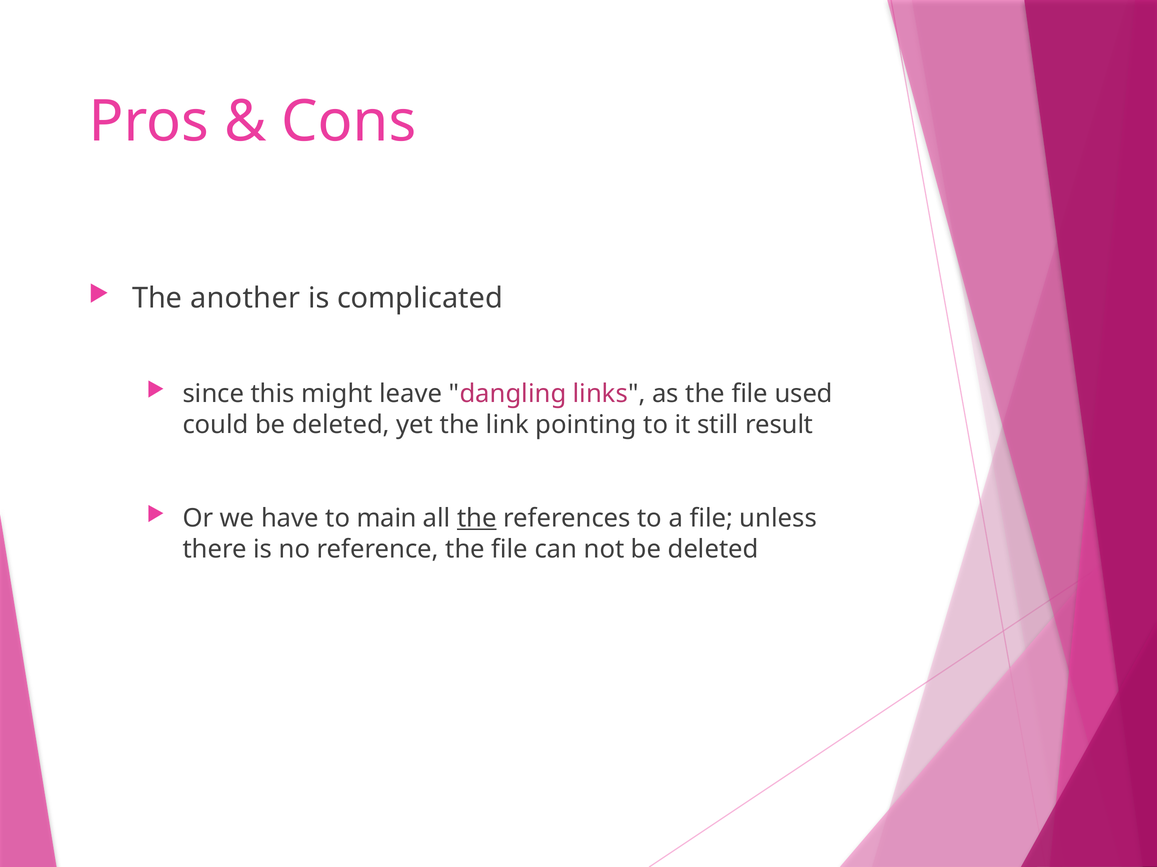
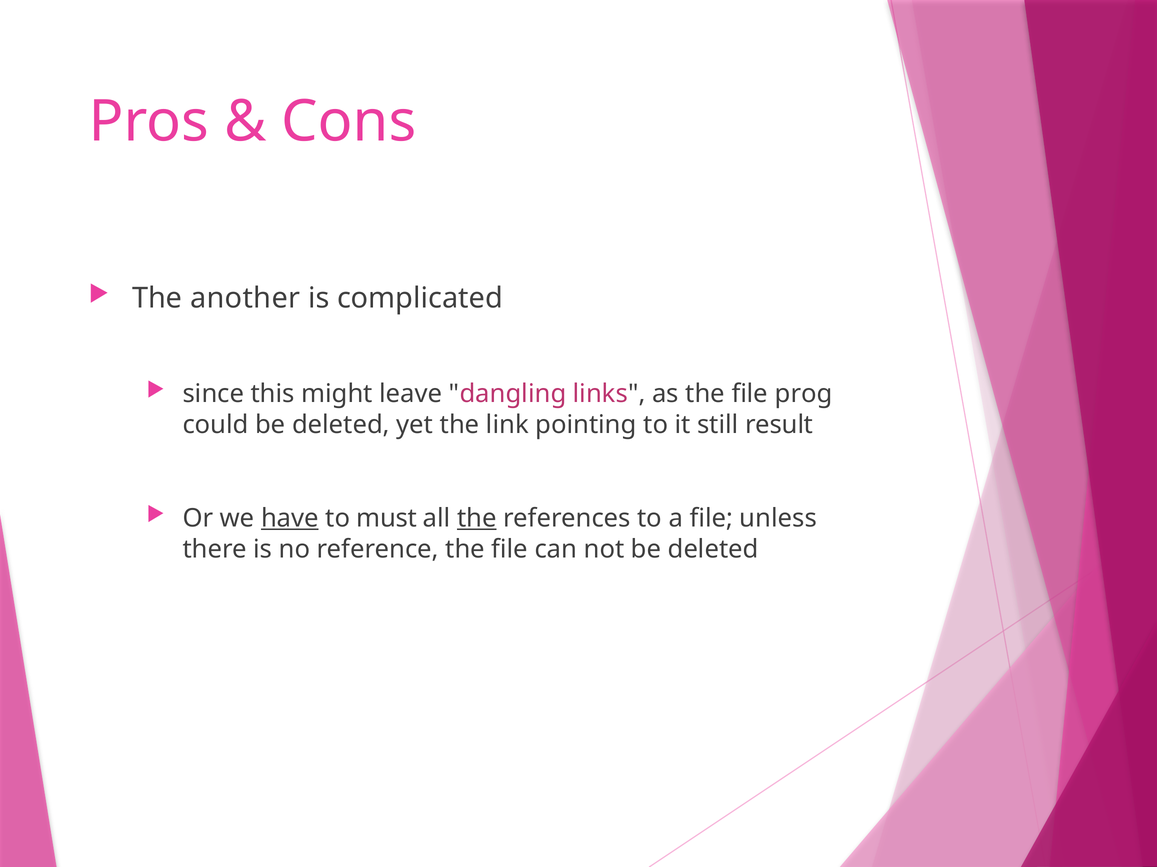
used: used -> prog
have underline: none -> present
main: main -> must
